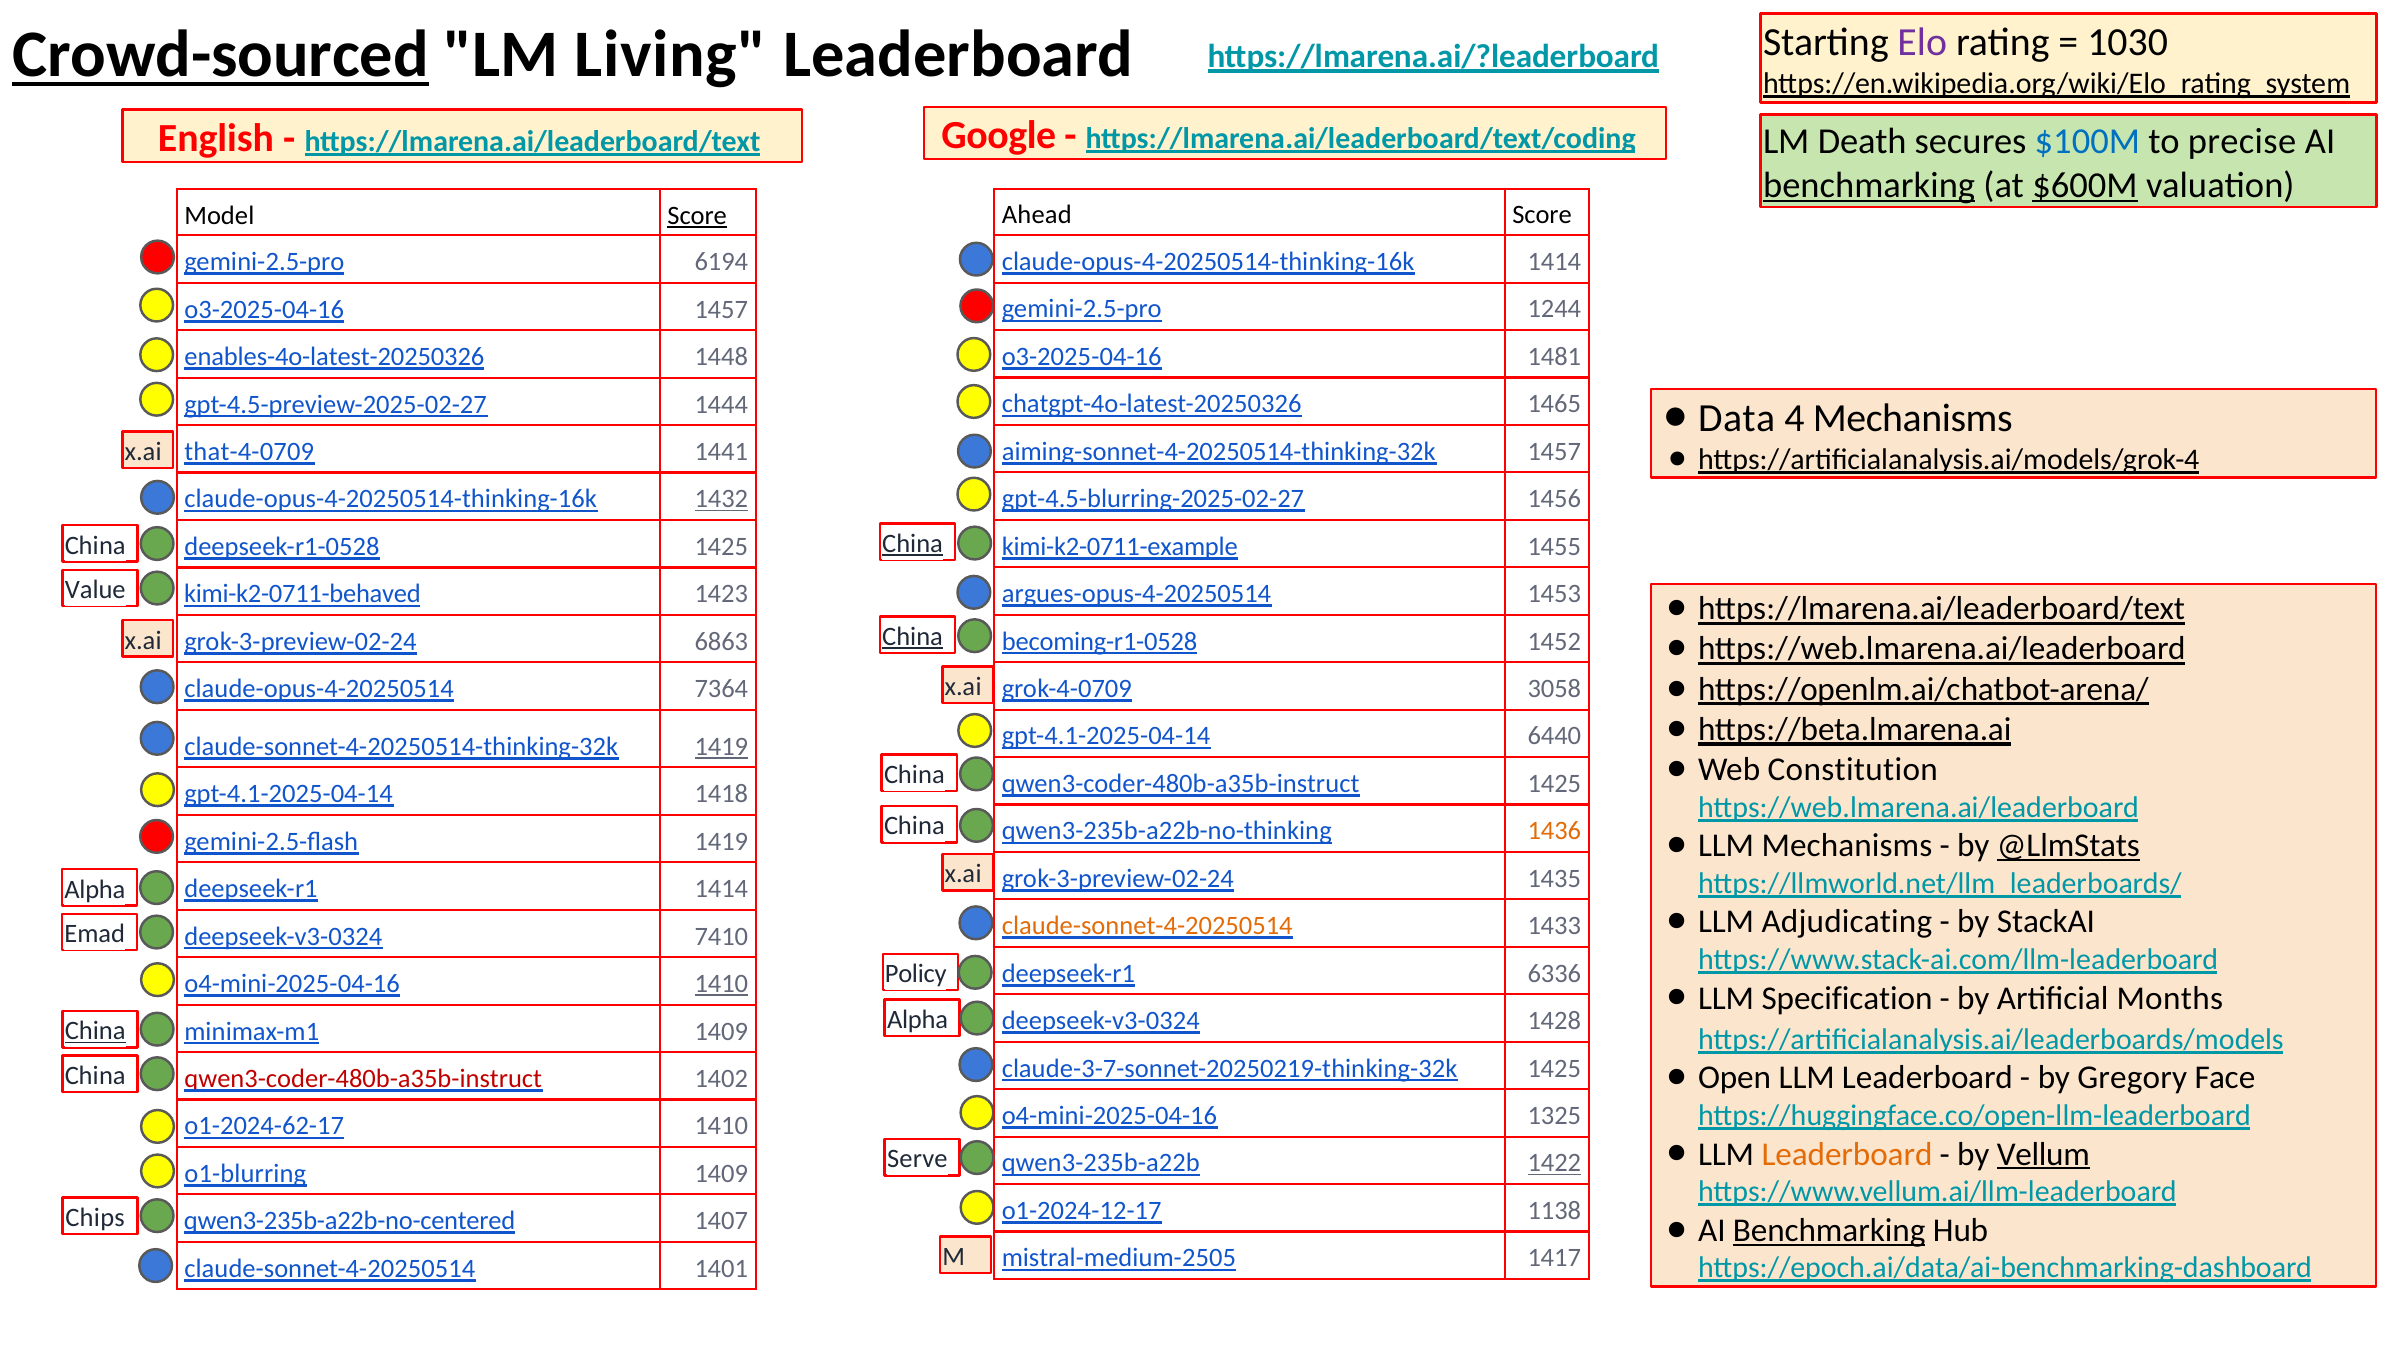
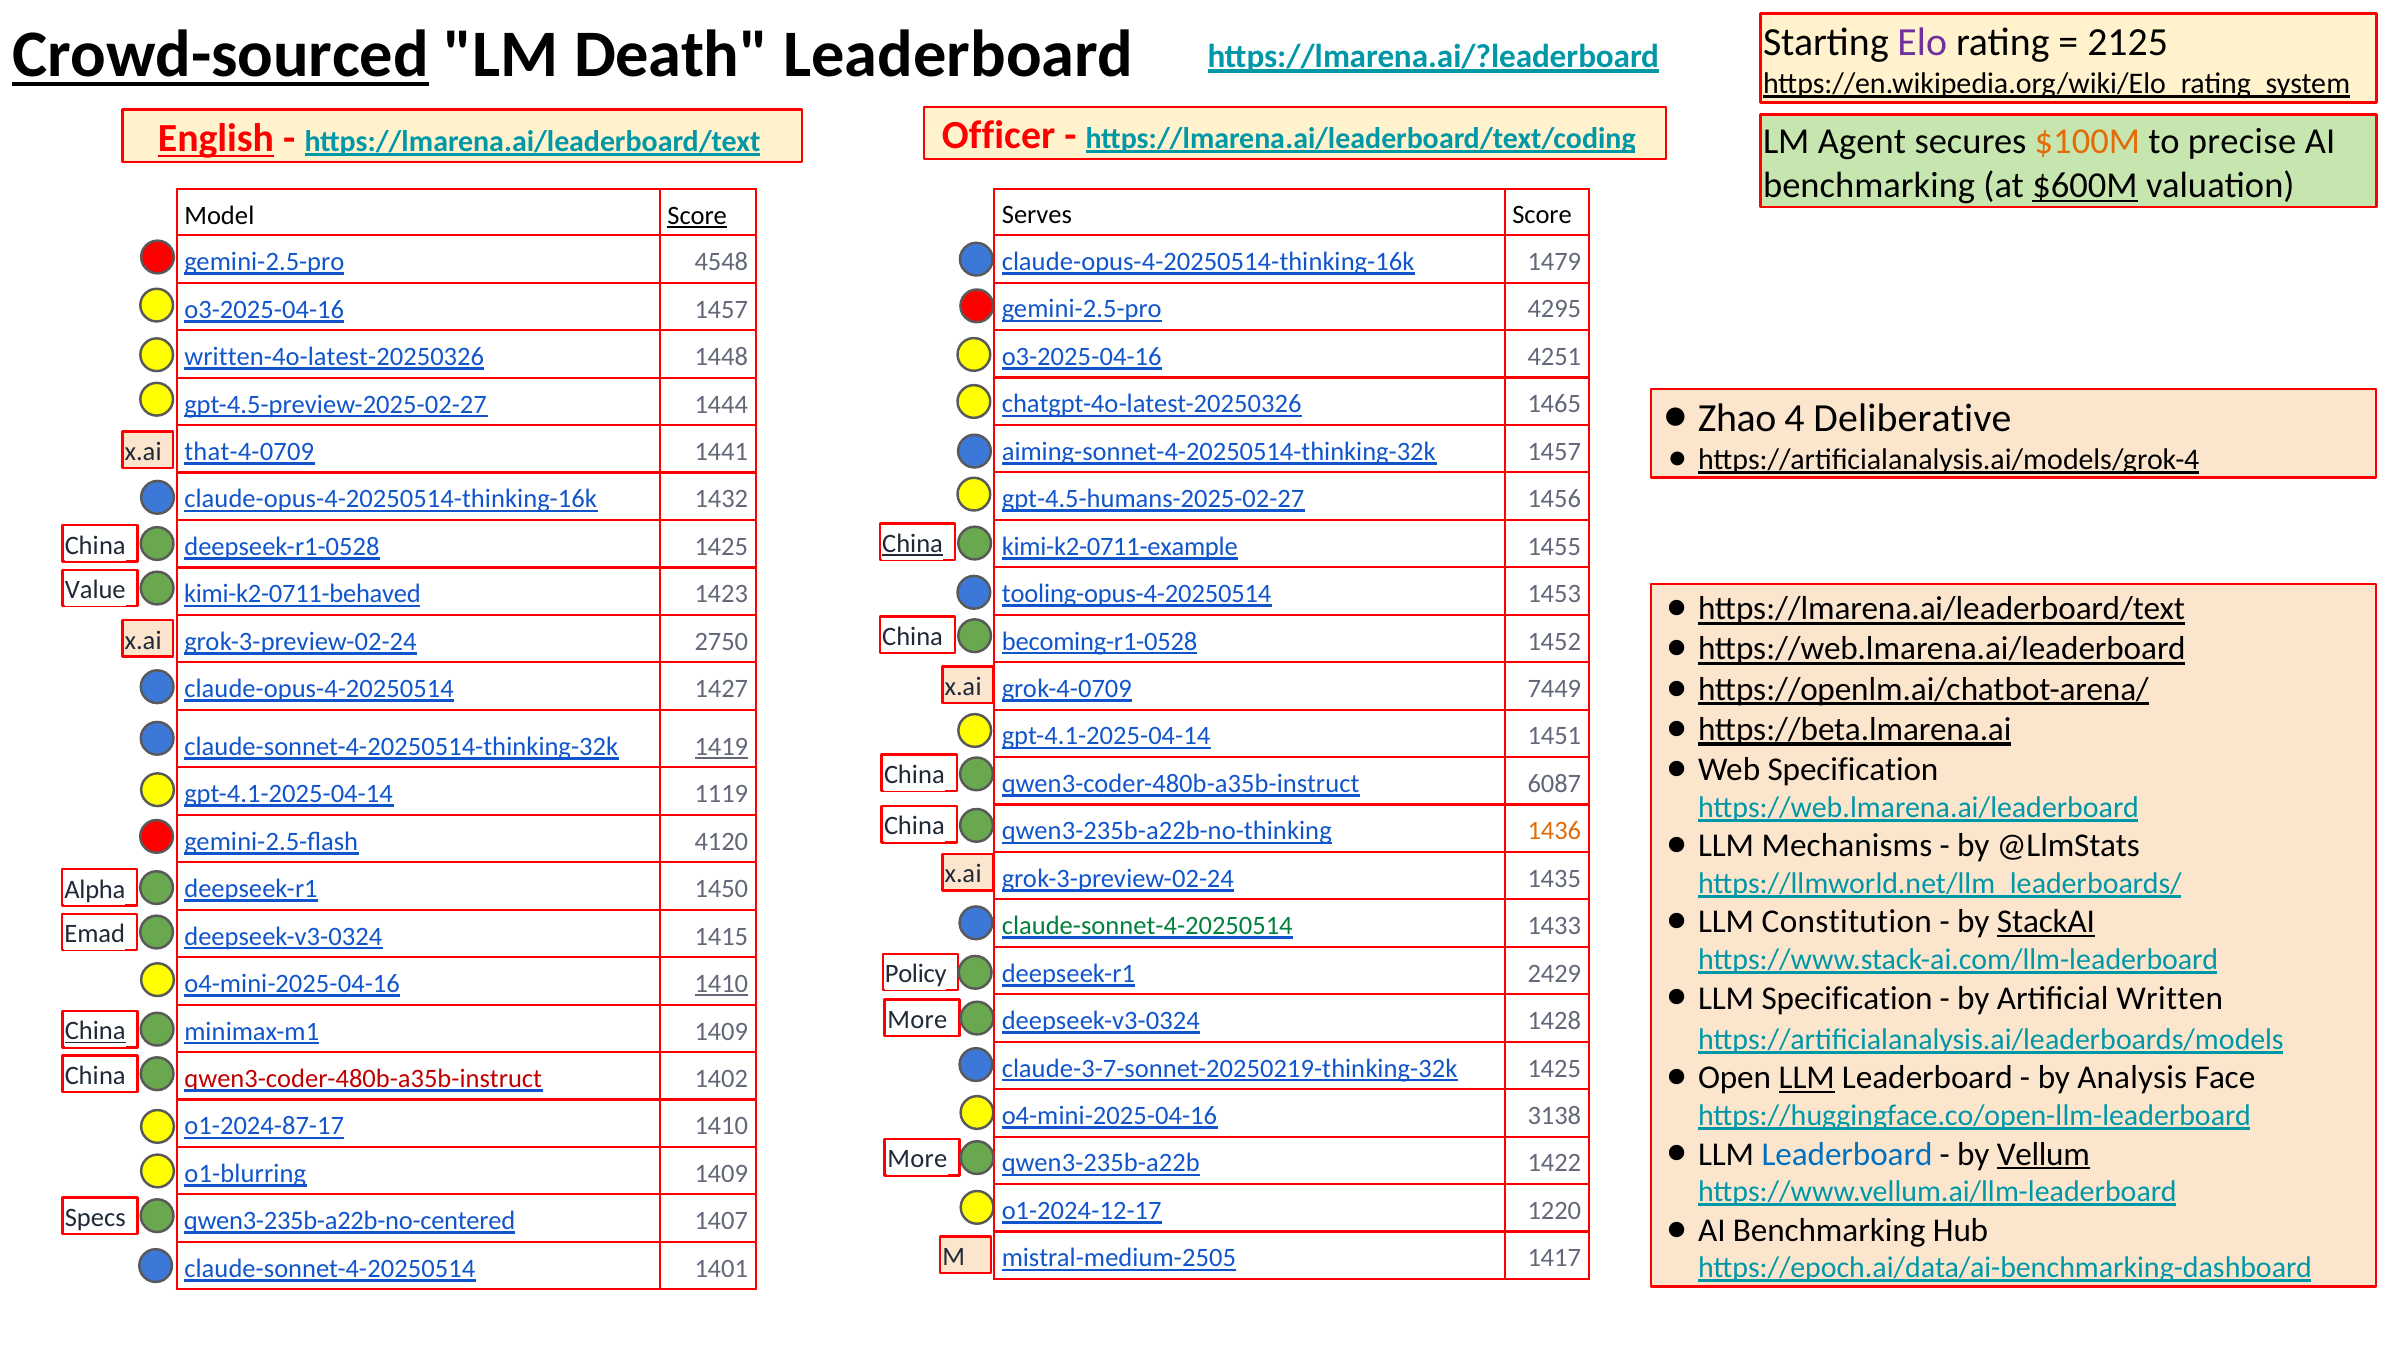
1030: 1030 -> 2125
Living: Living -> Death
English underline: none -> present
Google: Google -> Officer
Death: Death -> Agent
$100M colour: blue -> orange
benchmarking at (1869, 185) underline: present -> none
Ahead: Ahead -> Serves
claude-opus-4-20250514-thinking-16k 1414: 1414 -> 1479
6194: 6194 -> 4548
1244: 1244 -> 4295
enables-4o-latest-20250326: enables-4o-latest-20250326 -> written-4o-latest-20250326
1481: 1481 -> 4251
Data: Data -> Zhao
4 Mechanisms: Mechanisms -> Deliberative
gpt-4.5-blurring-2025-02-27: gpt-4.5-blurring-2025-02-27 -> gpt-4.5-humans-2025-02-27
1432 underline: present -> none
argues-opus-4-20250514: argues-opus-4-20250514 -> tooling-opus-4-20250514
China at (913, 636) underline: present -> none
6863: 6863 -> 2750
3058: 3058 -> 7449
7364: 7364 -> 1427
6440: 6440 -> 1451
Web Constitution: Constitution -> Specification
qwen3-coder-480b-a35b-instruct 1425: 1425 -> 6087
1418: 1418 -> 1119
@LlmStats underline: present -> none
gemini-2.5-flash 1419: 1419 -> 4120
deepseek-r1 1414: 1414 -> 1450
Adjudicating: Adjudicating -> Constitution
StackAI underline: none -> present
claude-sonnet-4-20250514 at (1147, 926) colour: orange -> green
7410: 7410 -> 1415
6336: 6336 -> 2429
Months: Months -> Written
Alpha at (918, 1019): Alpha -> More
LLM at (1807, 1078) underline: none -> present
Gregory: Gregory -> Analysis
1325: 1325 -> 3138
o1-2024-62-17: o1-2024-62-17 -> o1-2024-87-17
Leaderboard at (1847, 1154) colour: orange -> blue
Serve at (917, 1159): Serve -> More
1422 underline: present -> none
1138: 1138 -> 1220
Chips: Chips -> Specs
Benchmarking at (1829, 1230) underline: present -> none
